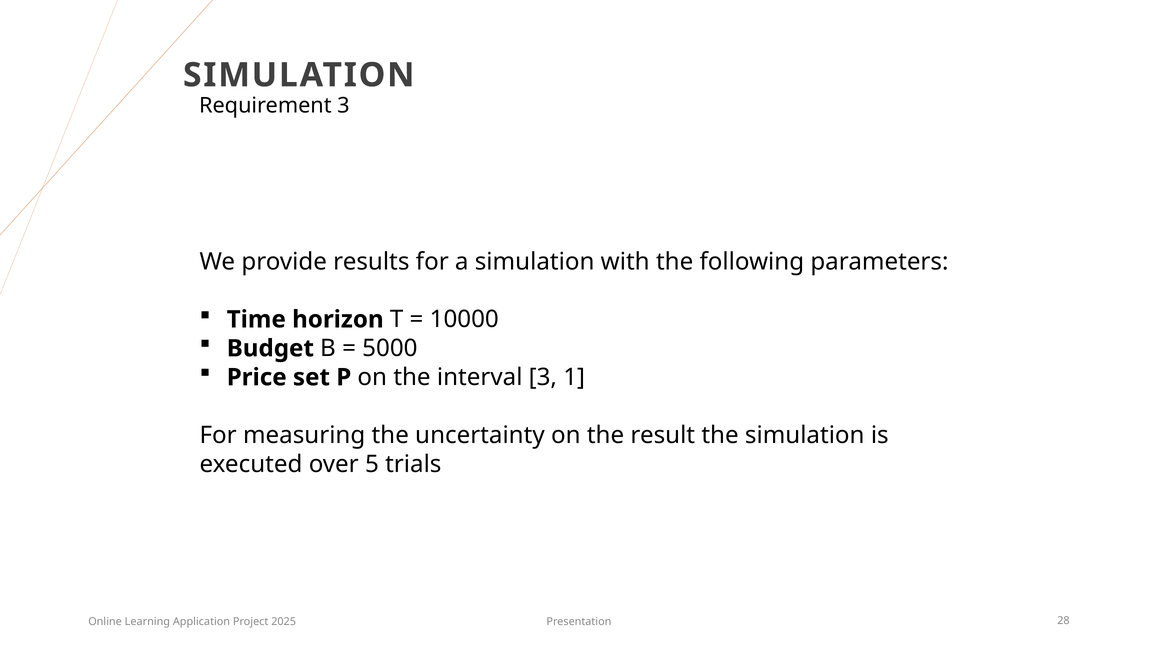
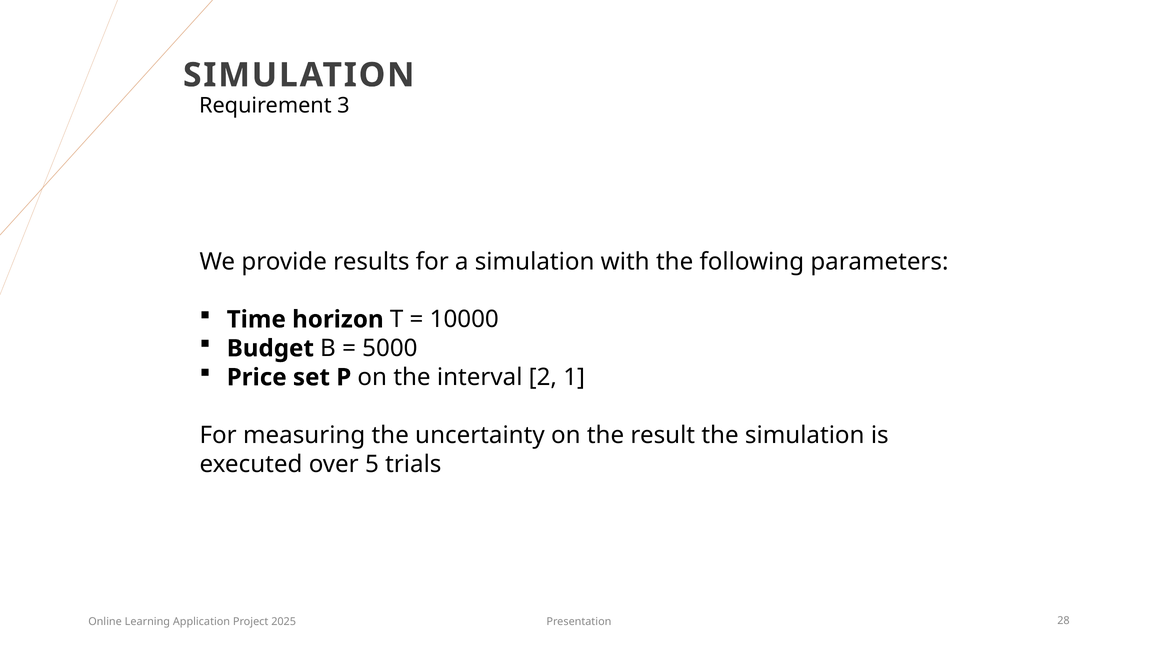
interval 3: 3 -> 2
